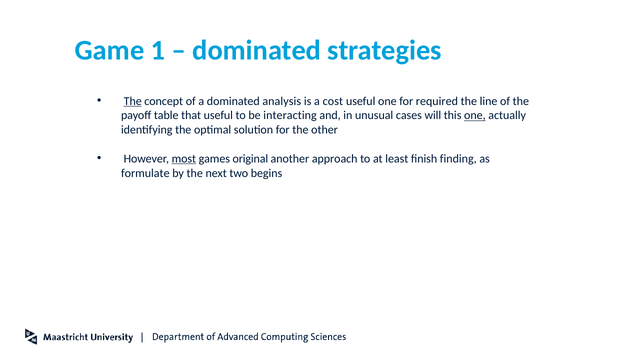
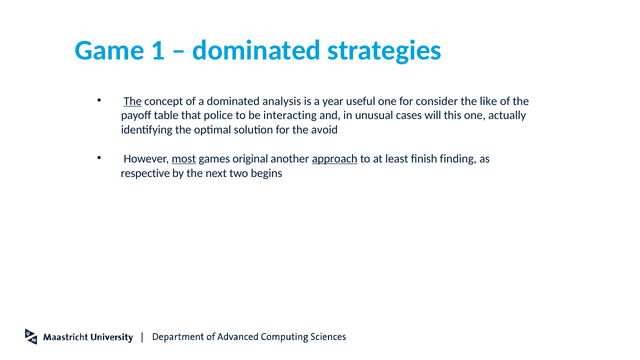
cost: cost -> year
required: required -> consider
line: line -> like
that useful: useful -> police
one at (475, 116) underline: present -> none
other: other -> avoid
approach underline: none -> present
formulate: formulate -> respective
